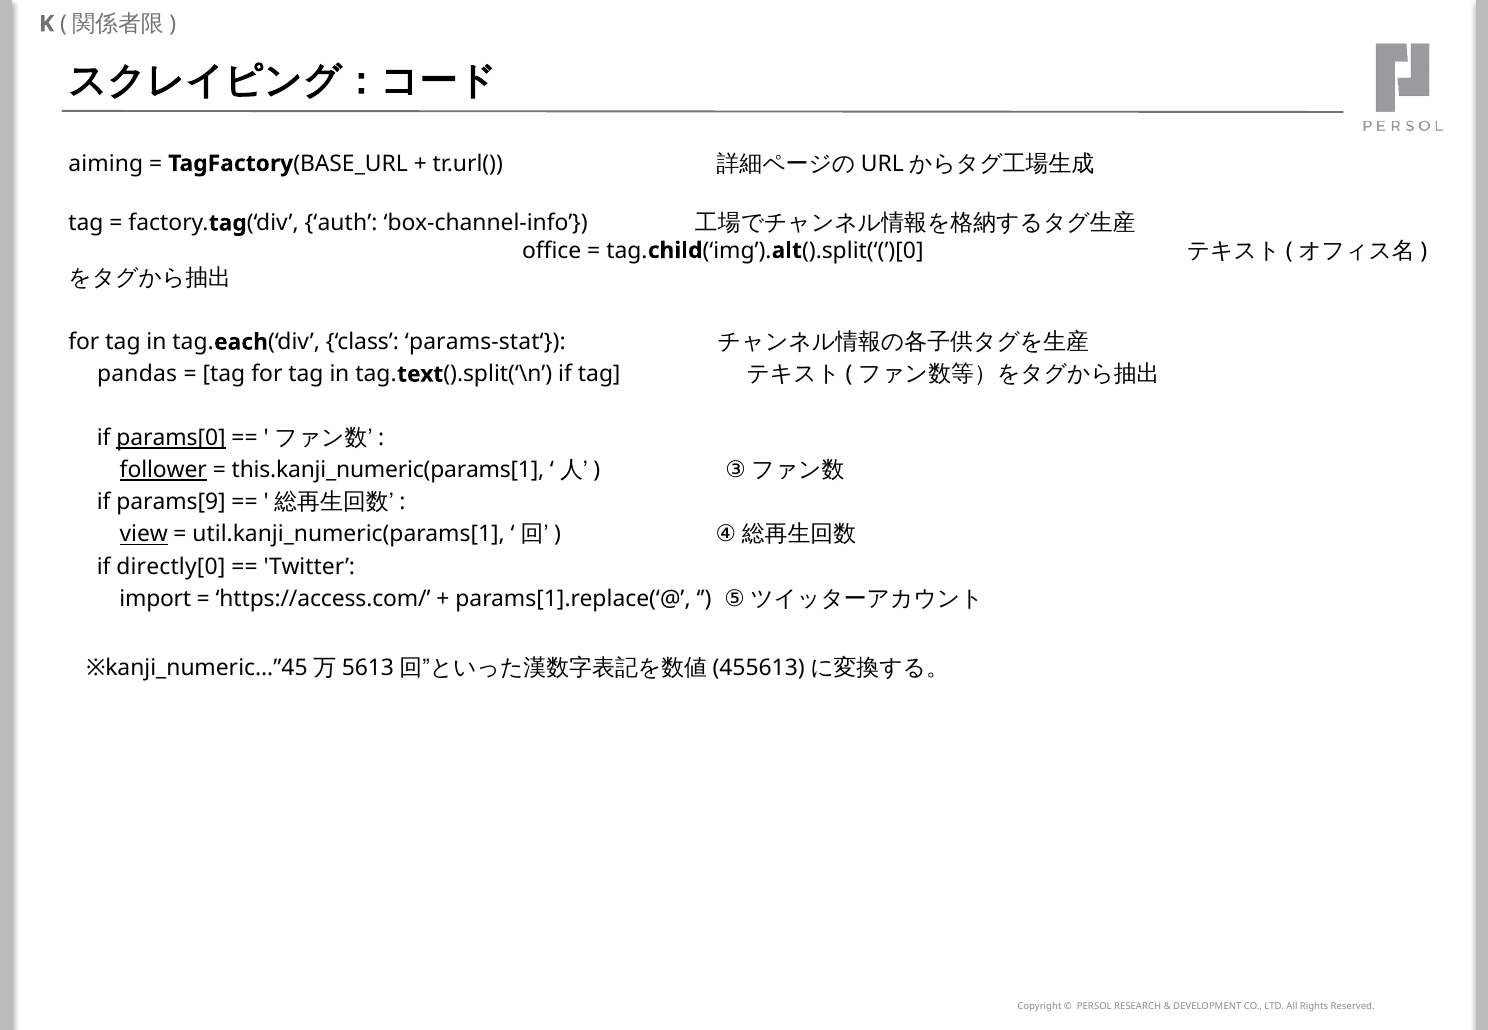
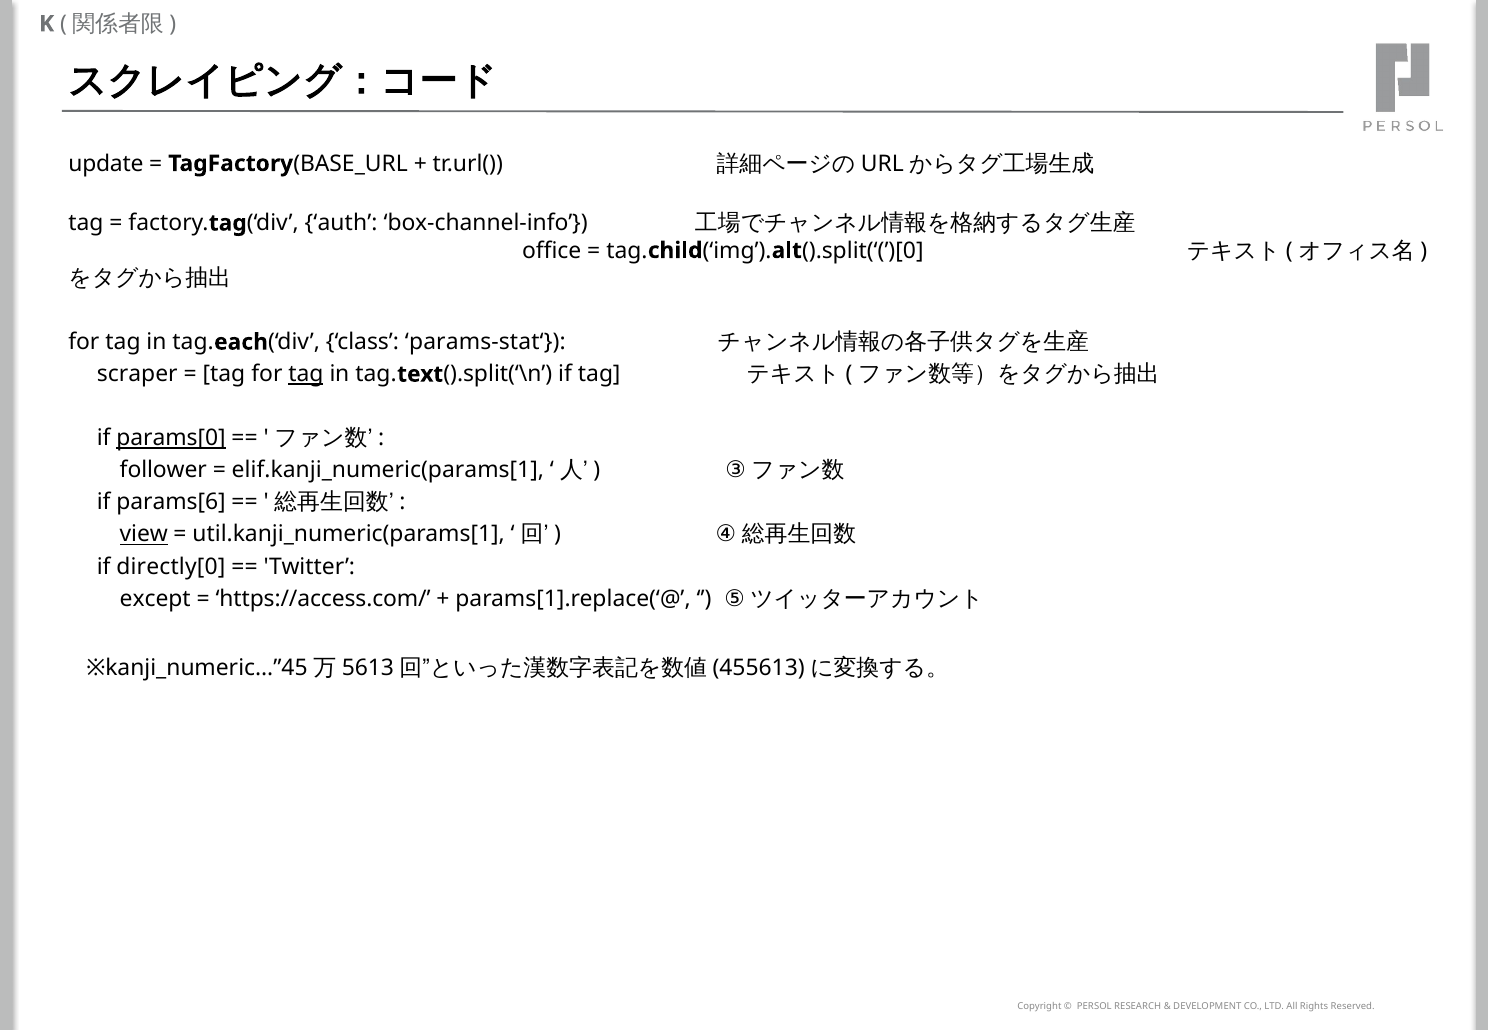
aiming: aiming -> update
pandas: pandas -> scraper
tag at (306, 374) underline: none -> present
follower underline: present -> none
this.kanji_numeric(params[1: this.kanji_numeric(params[1 -> elif.kanji_numeric(params[1
params[9: params[9 -> params[6
import: import -> except
